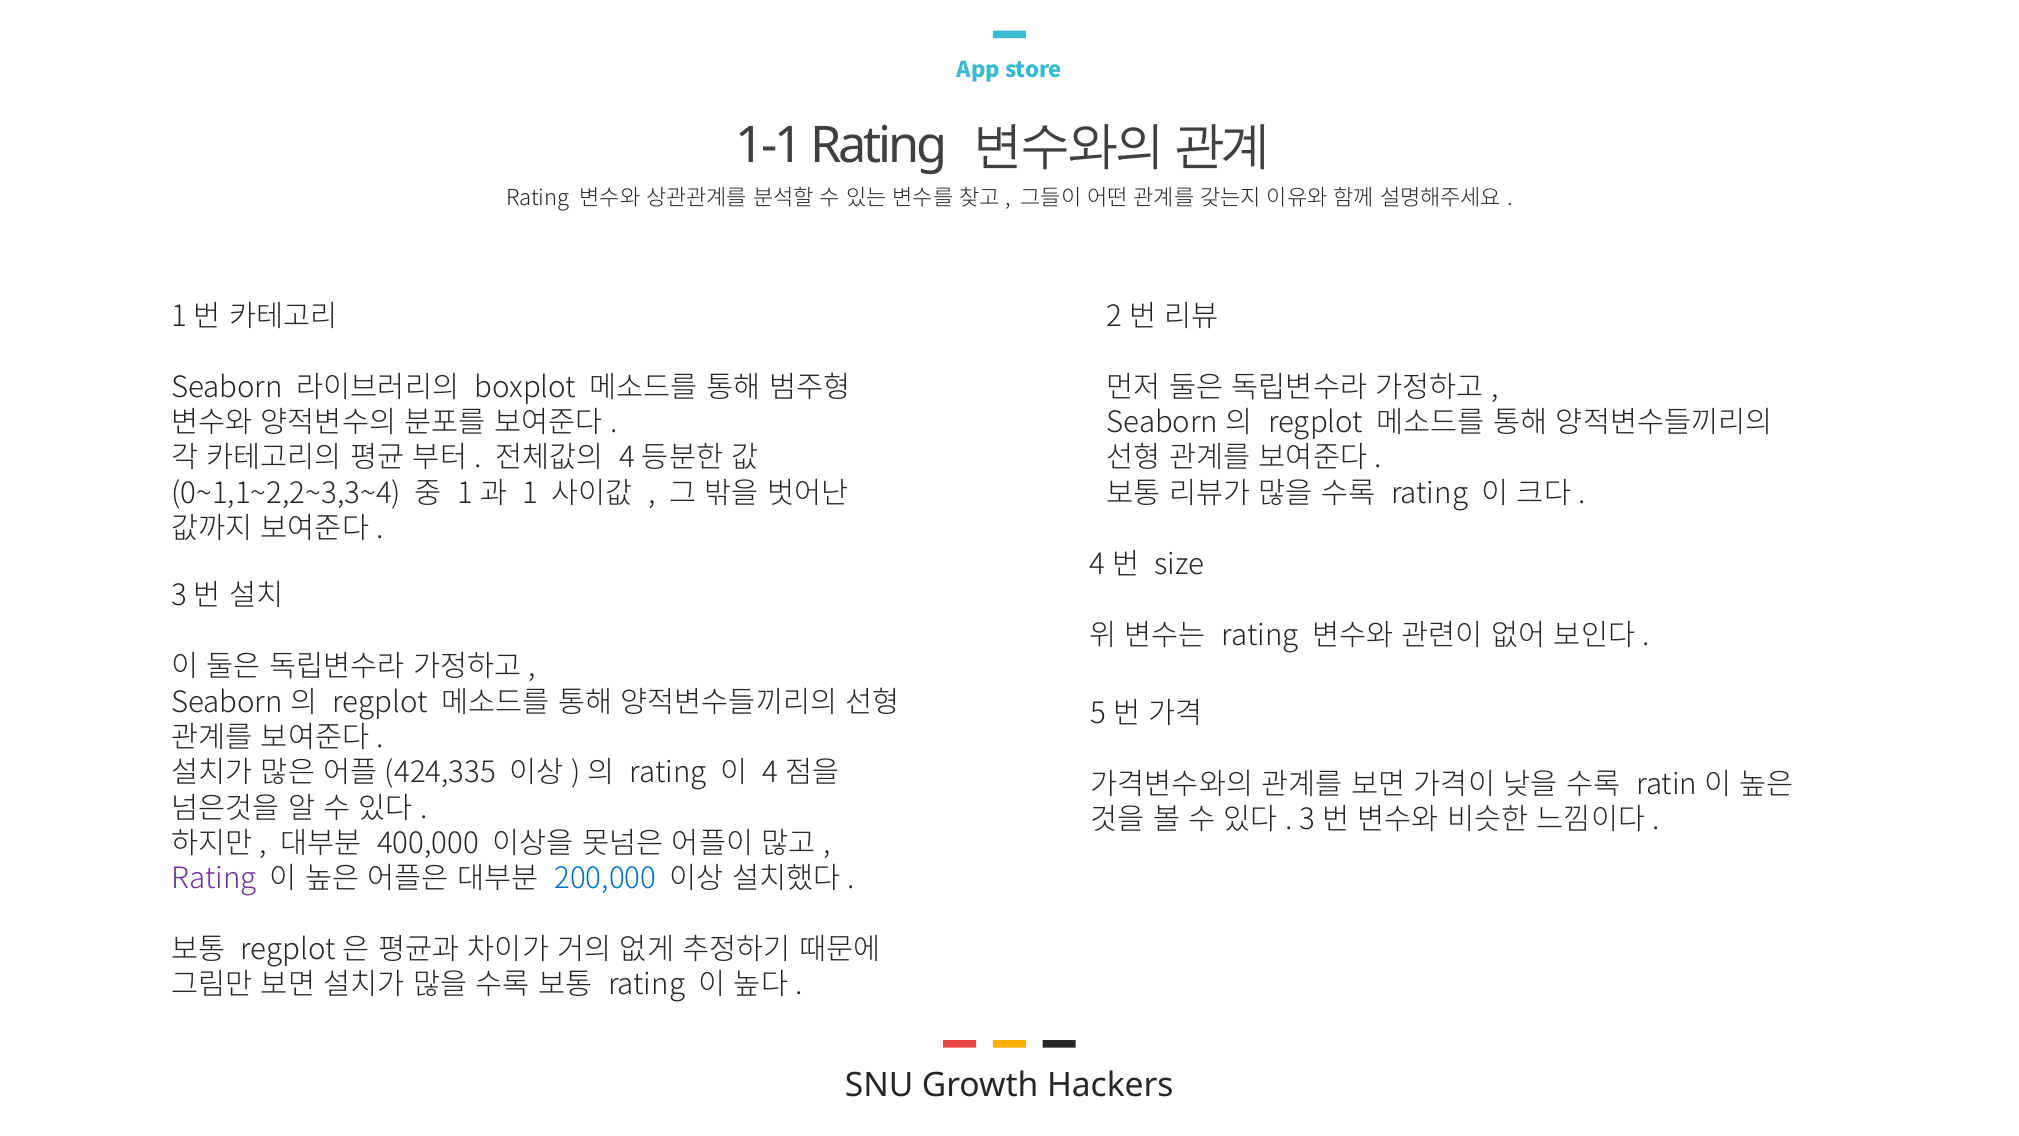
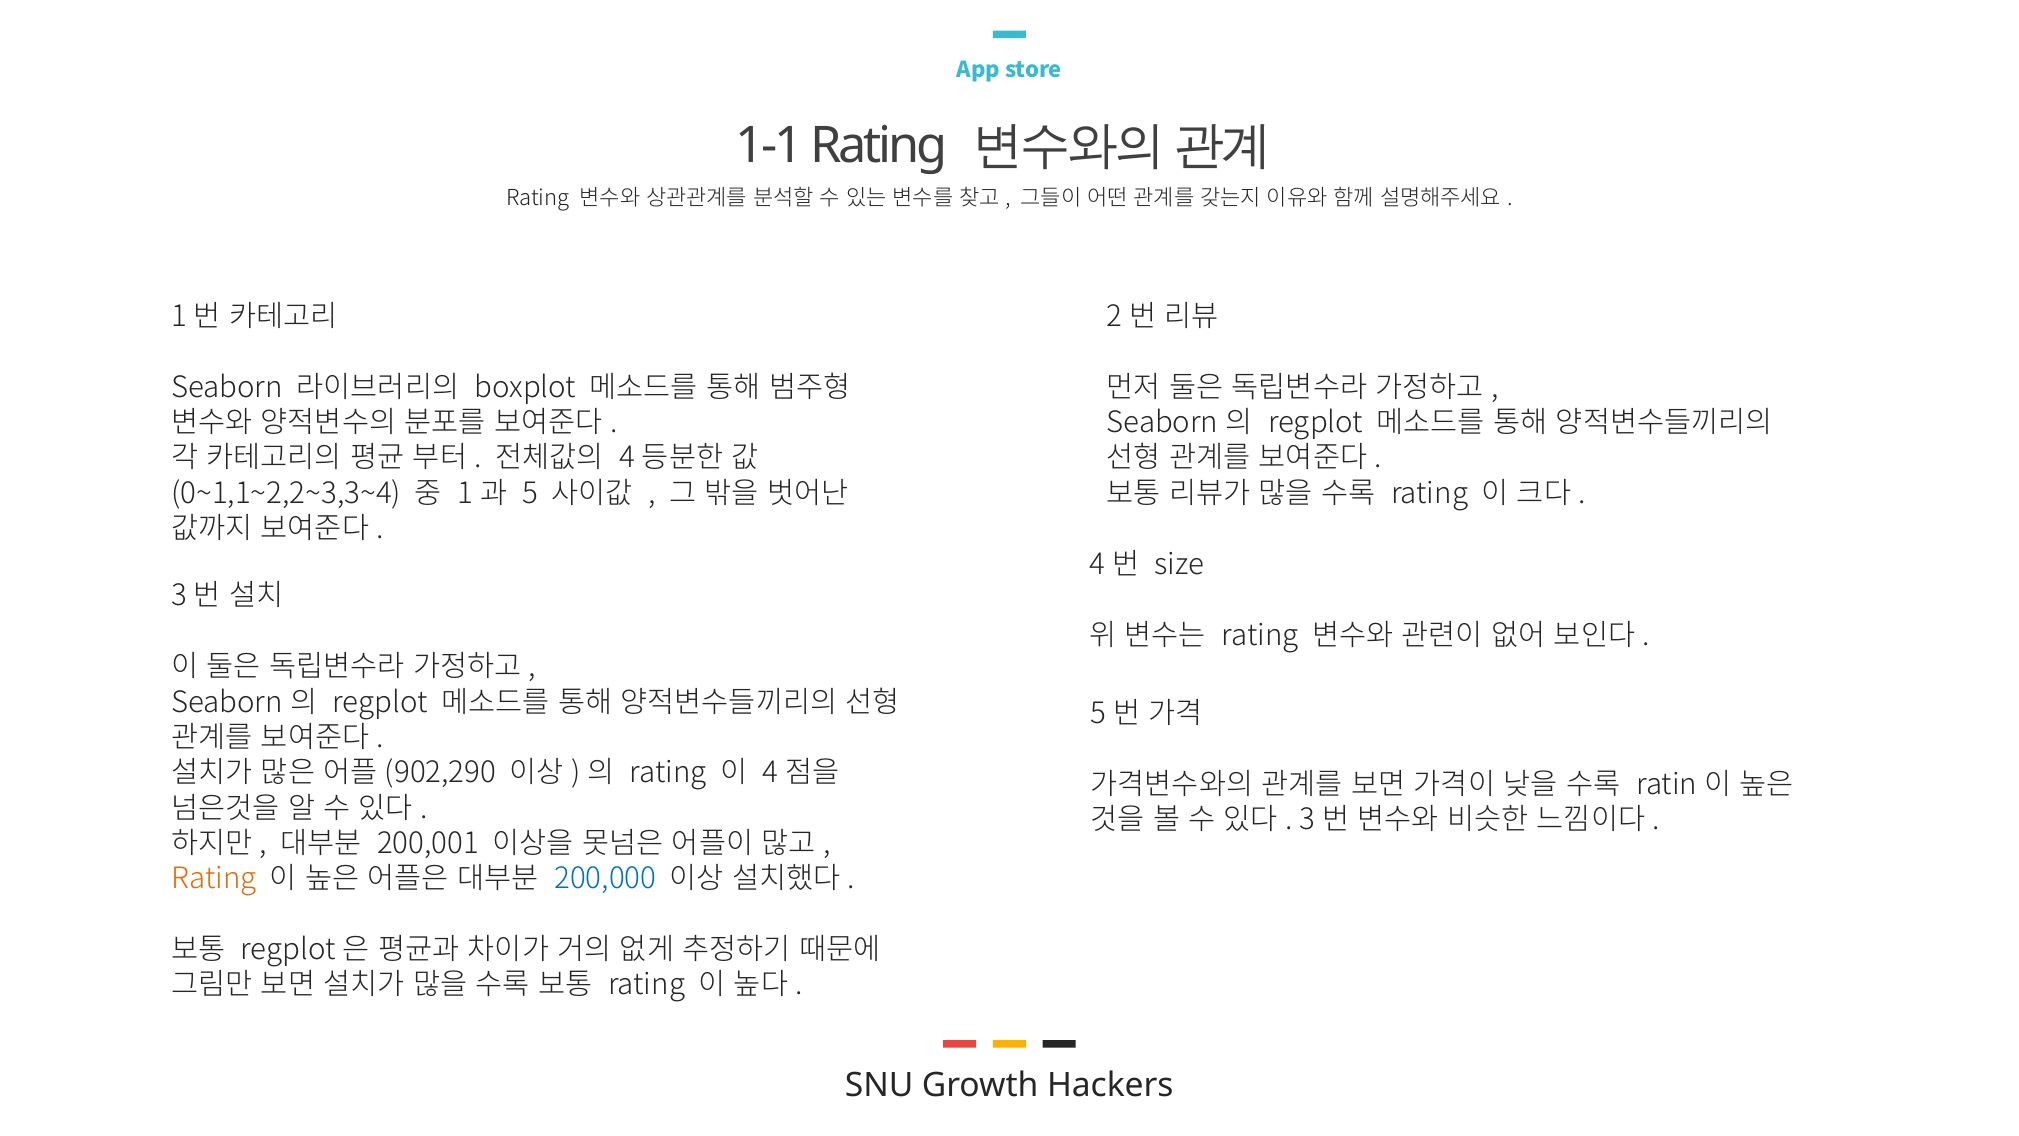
1: 1 -> 5
424,335: 424,335 -> 902,290
400,000: 400,000 -> 200,001
Rating at (214, 879) colour: purple -> orange
